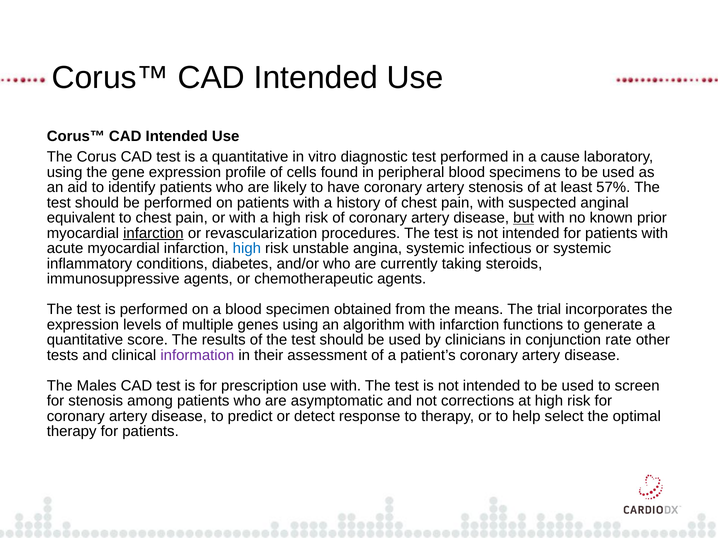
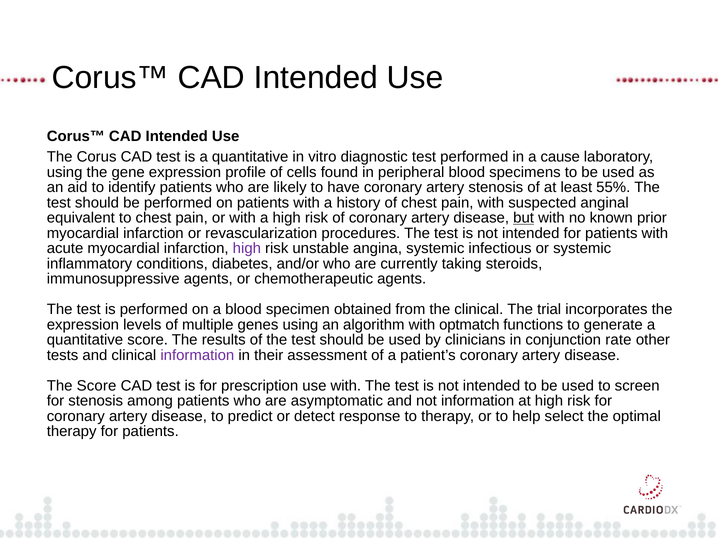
57%: 57% -> 55%
infarction at (153, 233) underline: present -> none
high at (247, 249) colour: blue -> purple
the means: means -> clinical
with infarction: infarction -> optmatch
The Males: Males -> Score
not corrections: corrections -> information
